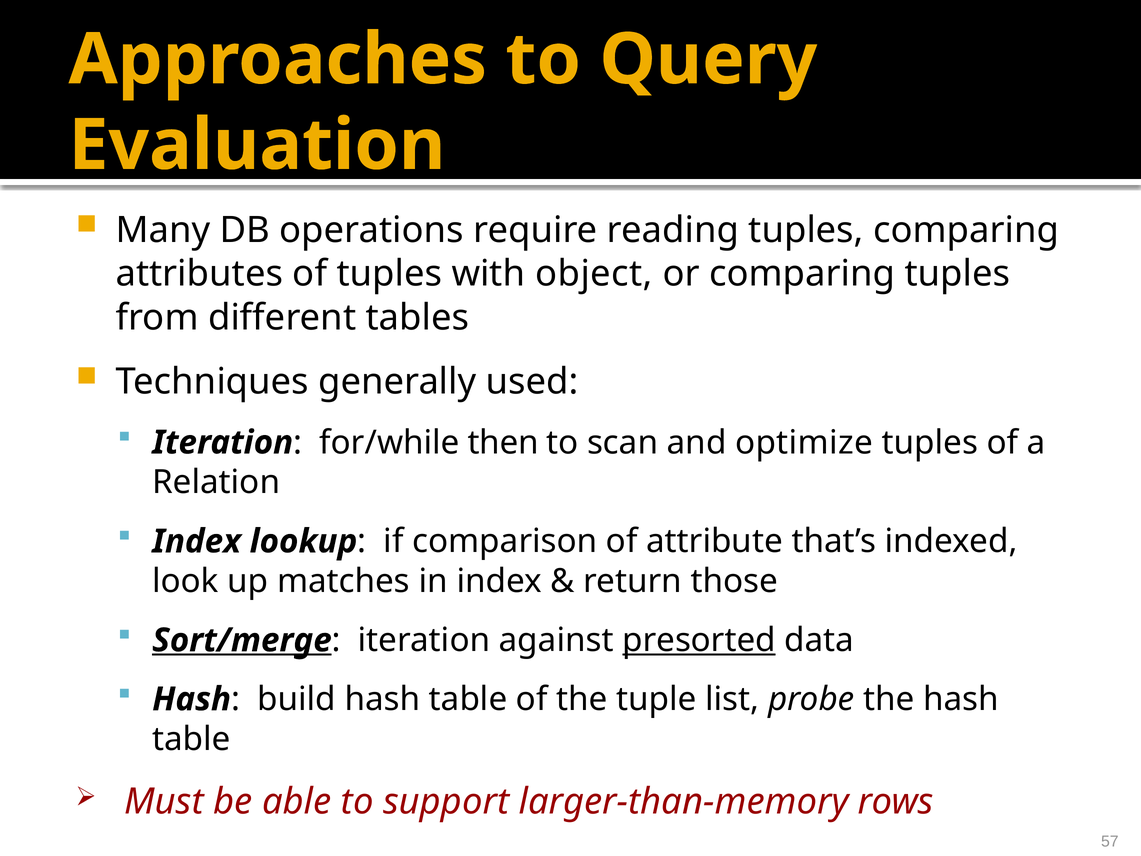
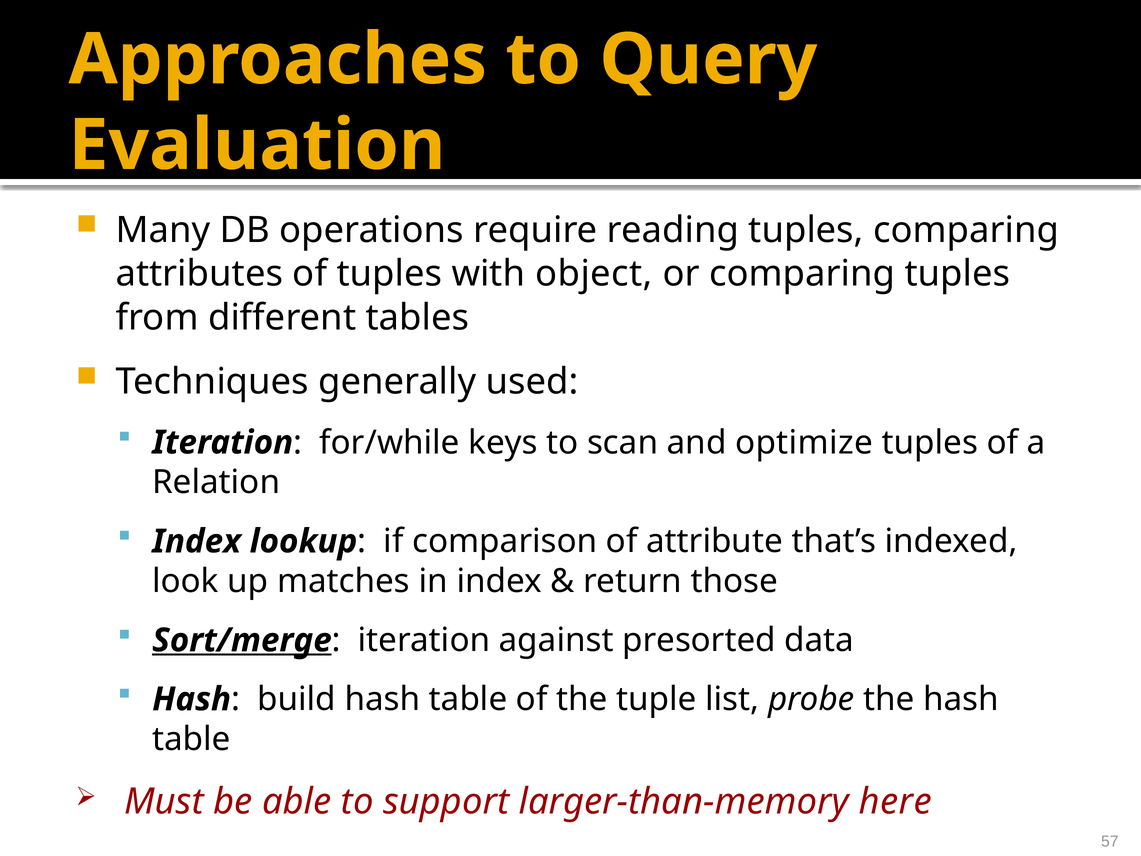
then: then -> keys
presorted underline: present -> none
rows: rows -> here
